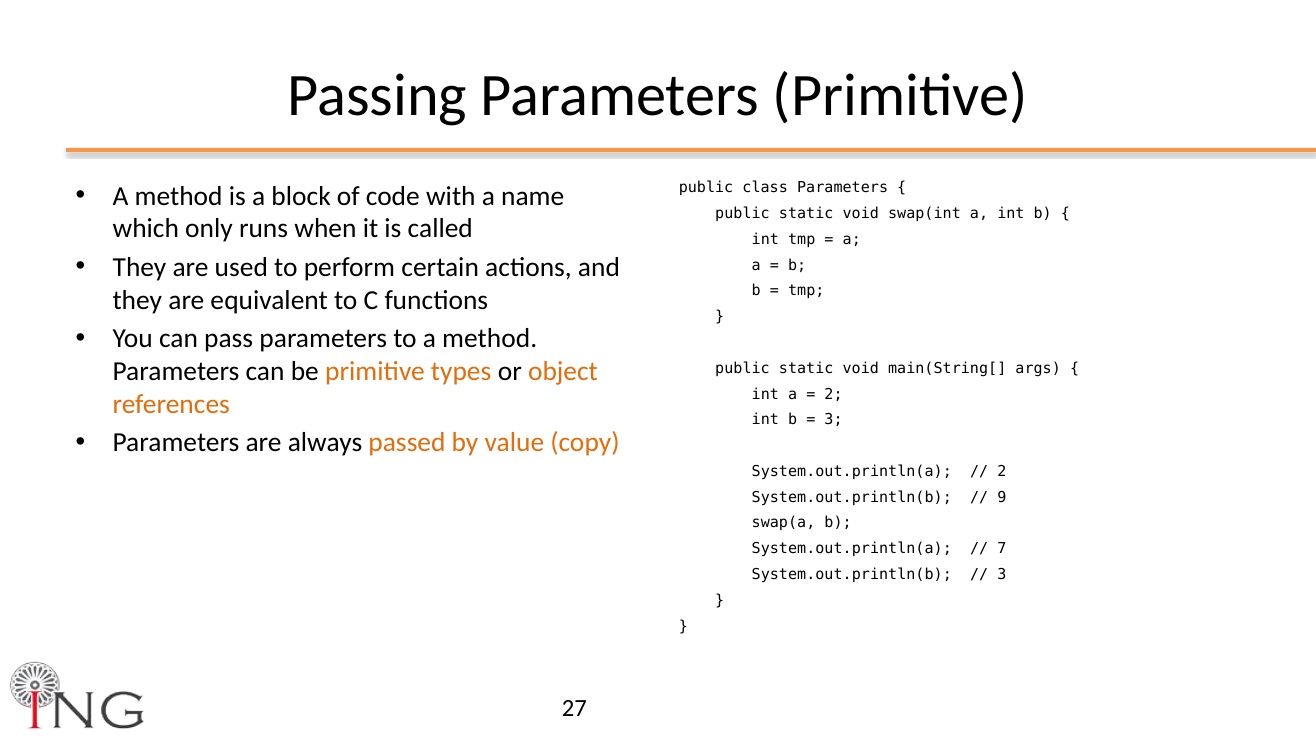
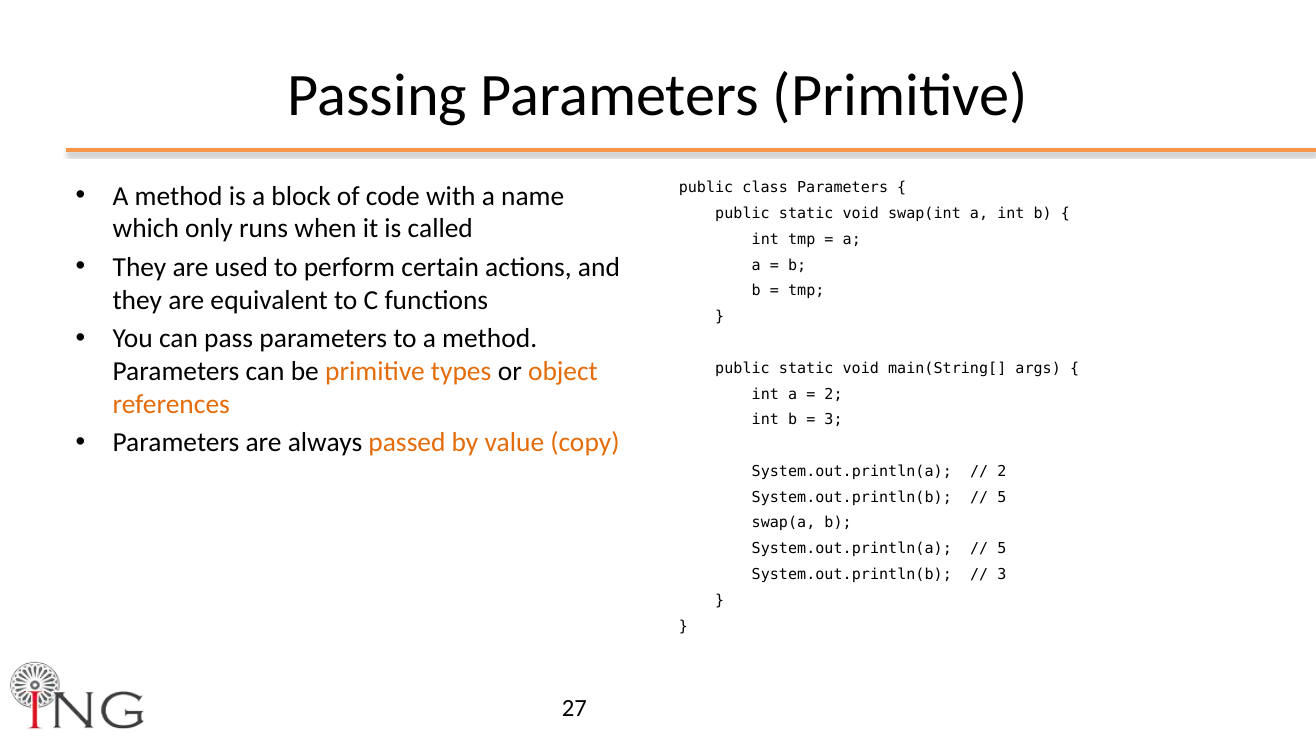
9 at (1002, 497): 9 -> 5
7 at (1002, 549): 7 -> 5
